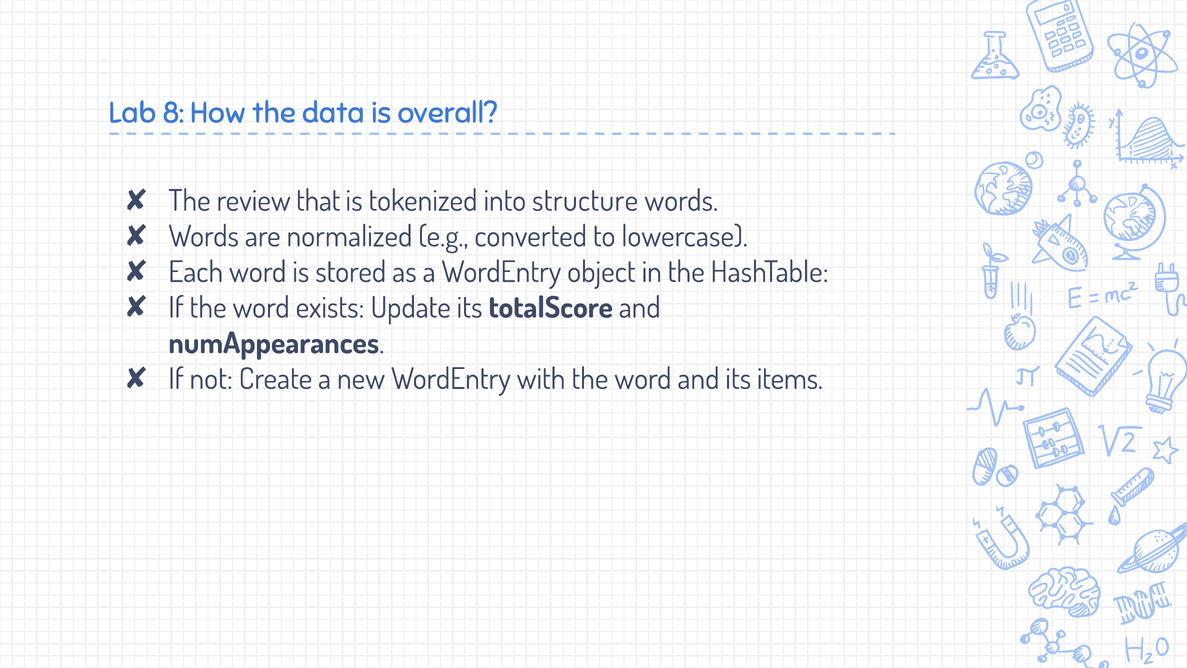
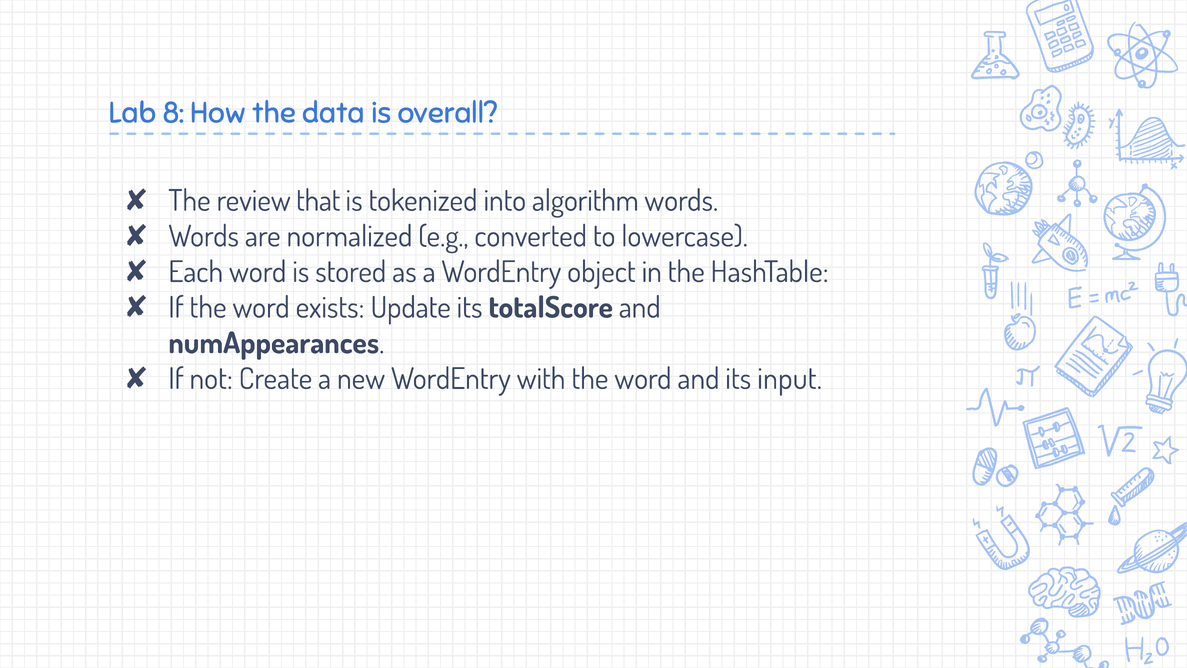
structure: structure -> algorithm
items: items -> input
